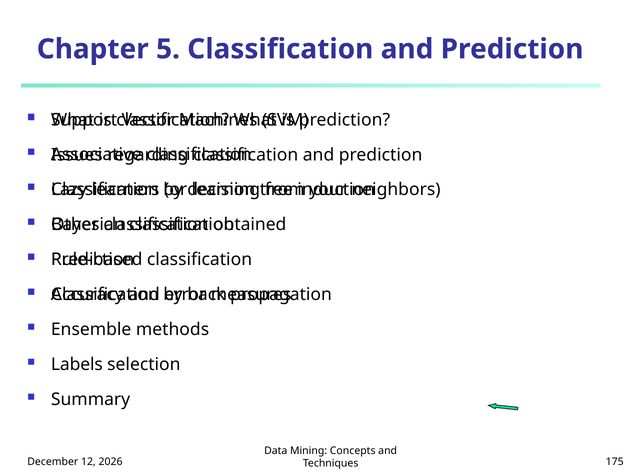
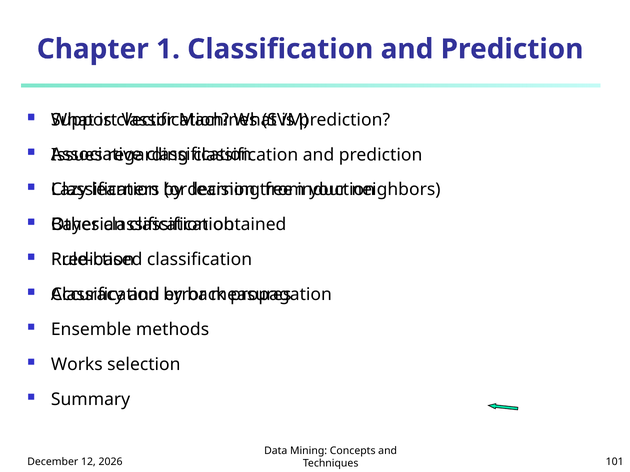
5: 5 -> 1
Labels: Labels -> Works
175: 175 -> 101
